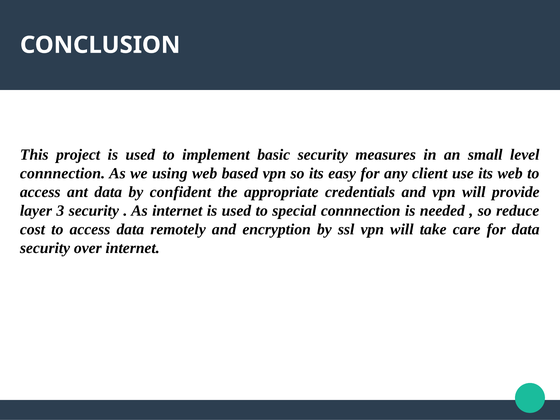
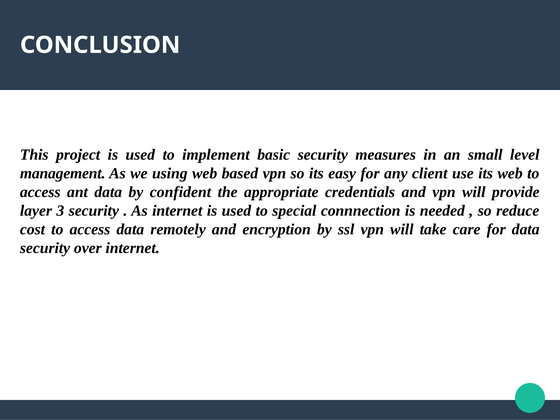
connnection at (63, 173): connnection -> management
